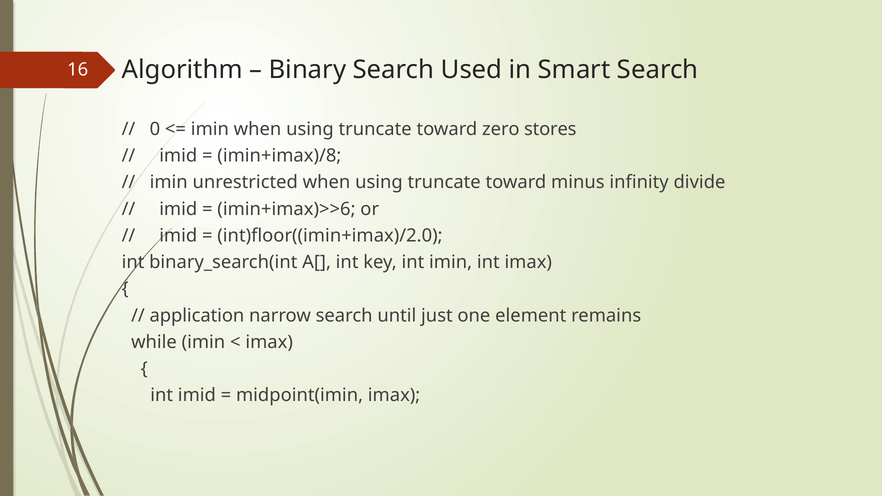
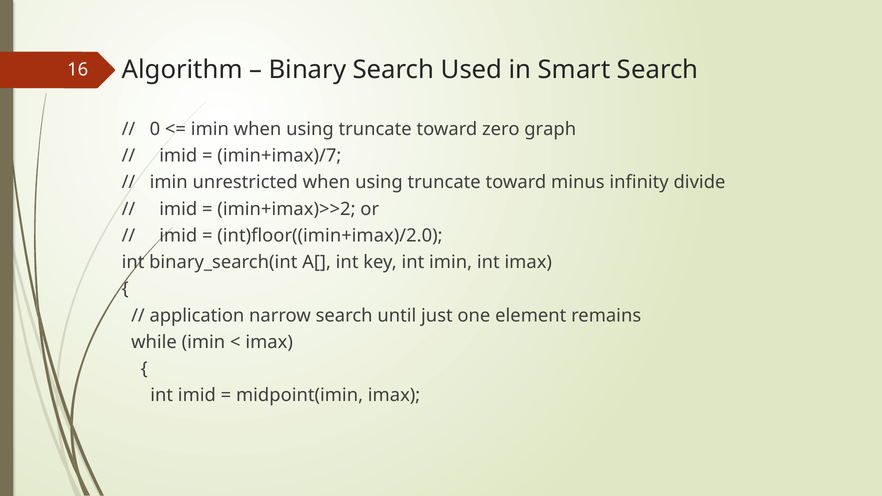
stores: stores -> graph
imin+imax)/8: imin+imax)/8 -> imin+imax)/7
imin+imax)>>6: imin+imax)>>6 -> imin+imax)>>2
